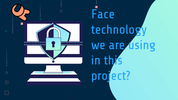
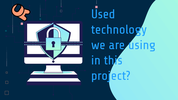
Face: Face -> Used
